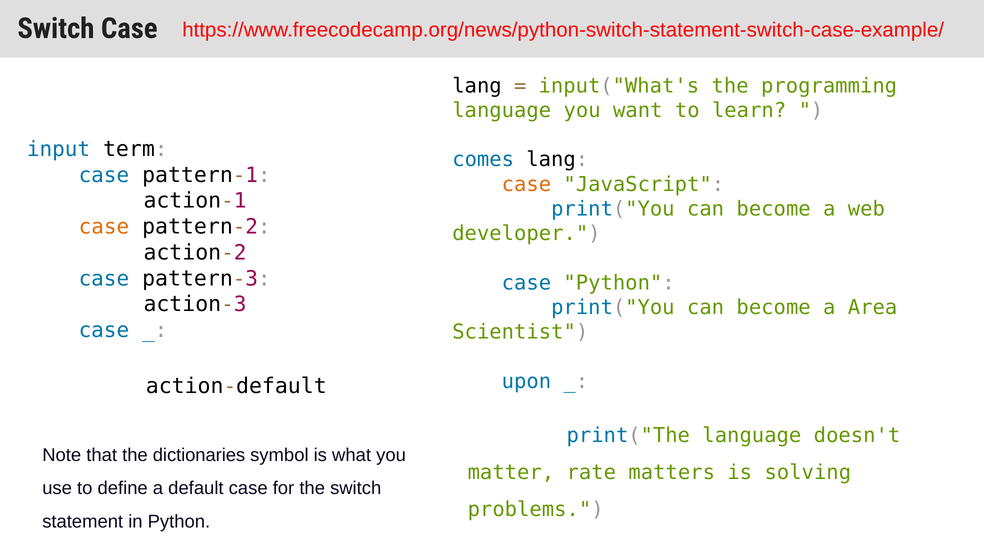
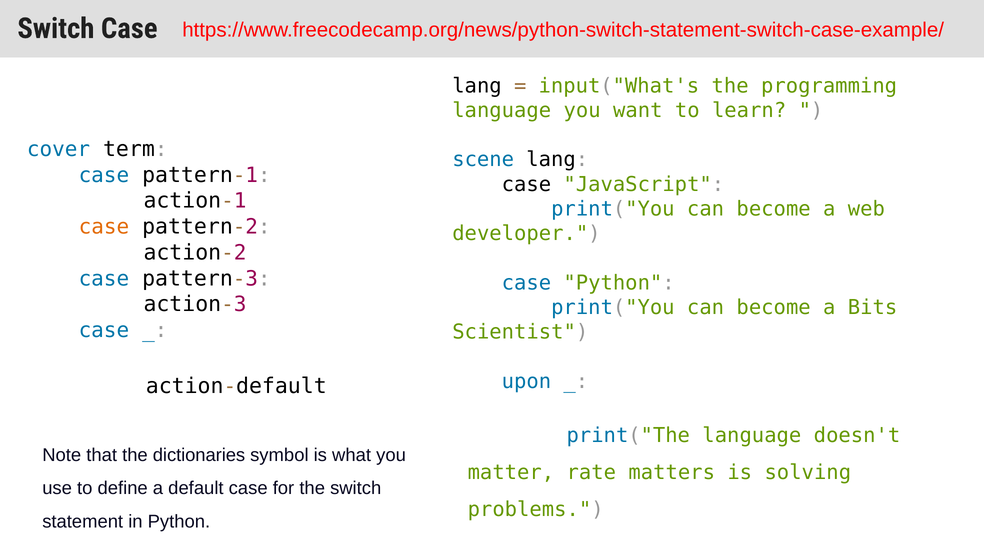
input: input -> cover
comes: comes -> scene
case at (526, 184) colour: orange -> black
Area: Area -> Bits
